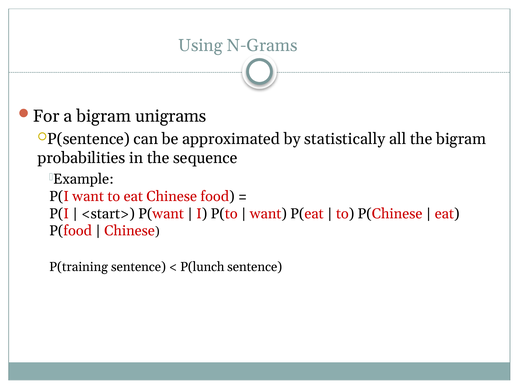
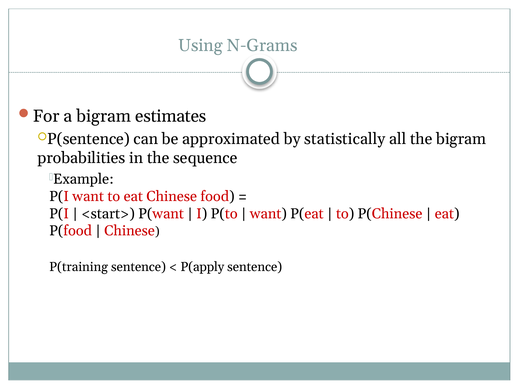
unigrams: unigrams -> estimates
P(lunch: P(lunch -> P(apply
